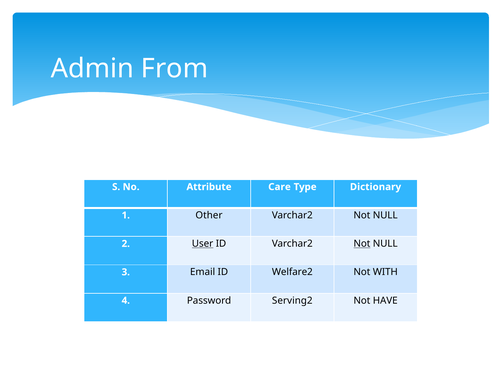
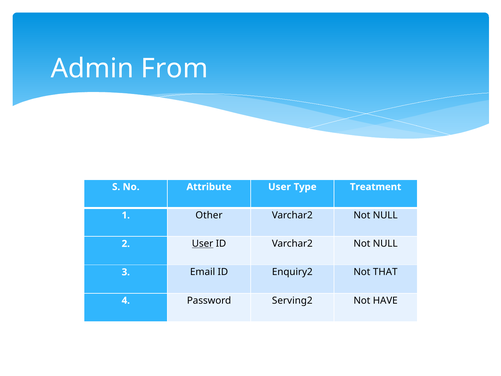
Attribute Care: Care -> User
Dictionary: Dictionary -> Treatment
Not at (362, 244) underline: present -> none
Welfare2: Welfare2 -> Enquiry2
WITH: WITH -> THAT
